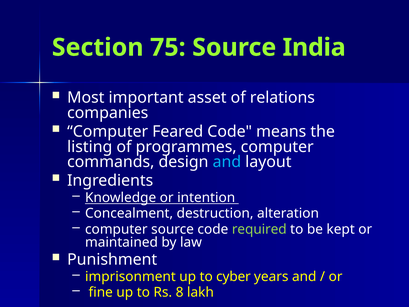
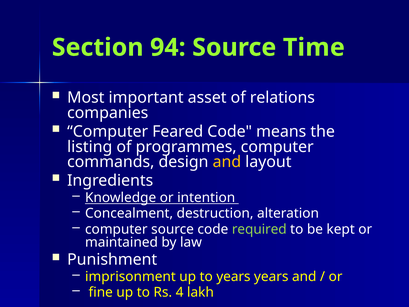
75: 75 -> 94
India: India -> Time
and at (227, 162) colour: light blue -> yellow
to cyber: cyber -> years
8: 8 -> 4
